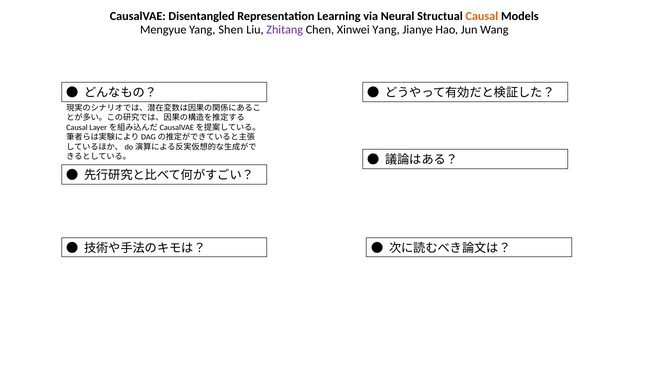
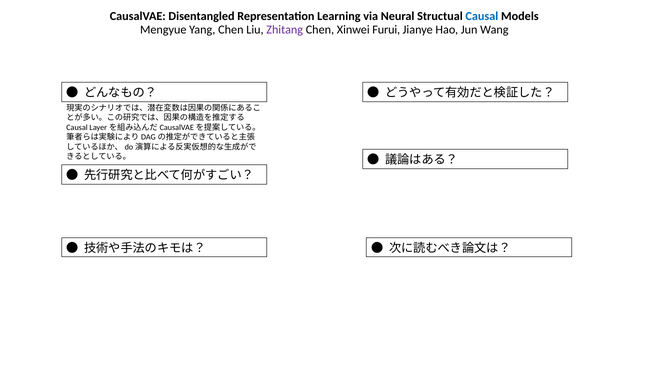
Causal at (482, 16) colour: orange -> blue
Yang Shen: Shen -> Chen
Xinwei Yang: Yang -> Furui
